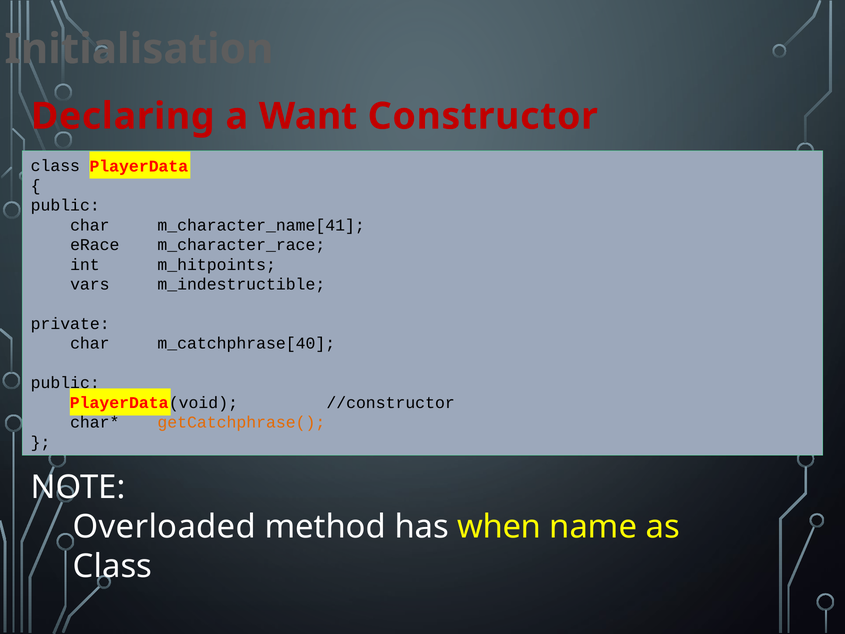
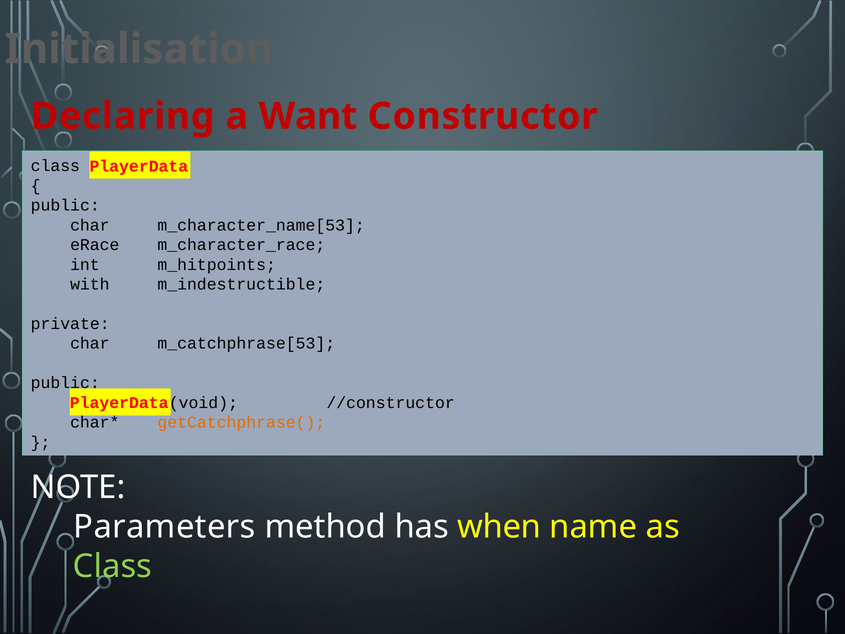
m_character_name[41: m_character_name[41 -> m_character_name[53
vars: vars -> with
m_catchphrase[40: m_catchphrase[40 -> m_catchphrase[53
Overloaded: Overloaded -> Parameters
Class at (113, 566) colour: white -> light green
